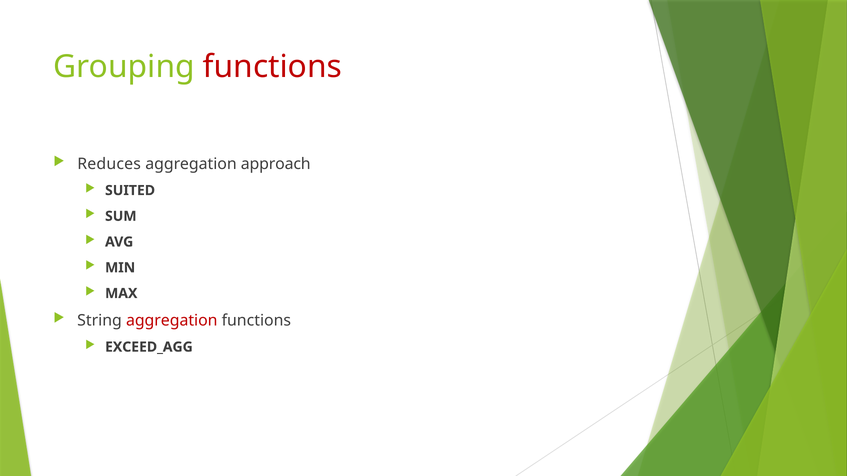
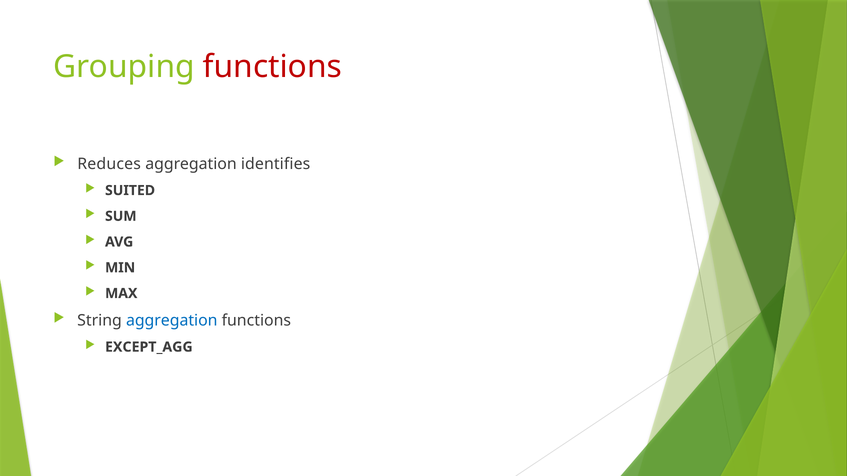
approach: approach -> identifies
aggregation at (172, 321) colour: red -> blue
EXCEED_AGG: EXCEED_AGG -> EXCEPT_AGG
